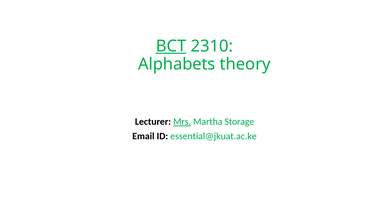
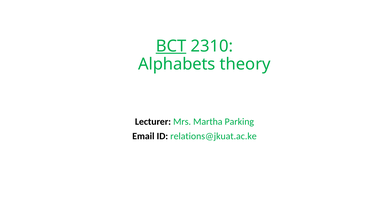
Mrs underline: present -> none
Storage: Storage -> Parking
essential@jkuat.ac.ke: essential@jkuat.ac.ke -> relations@jkuat.ac.ke
